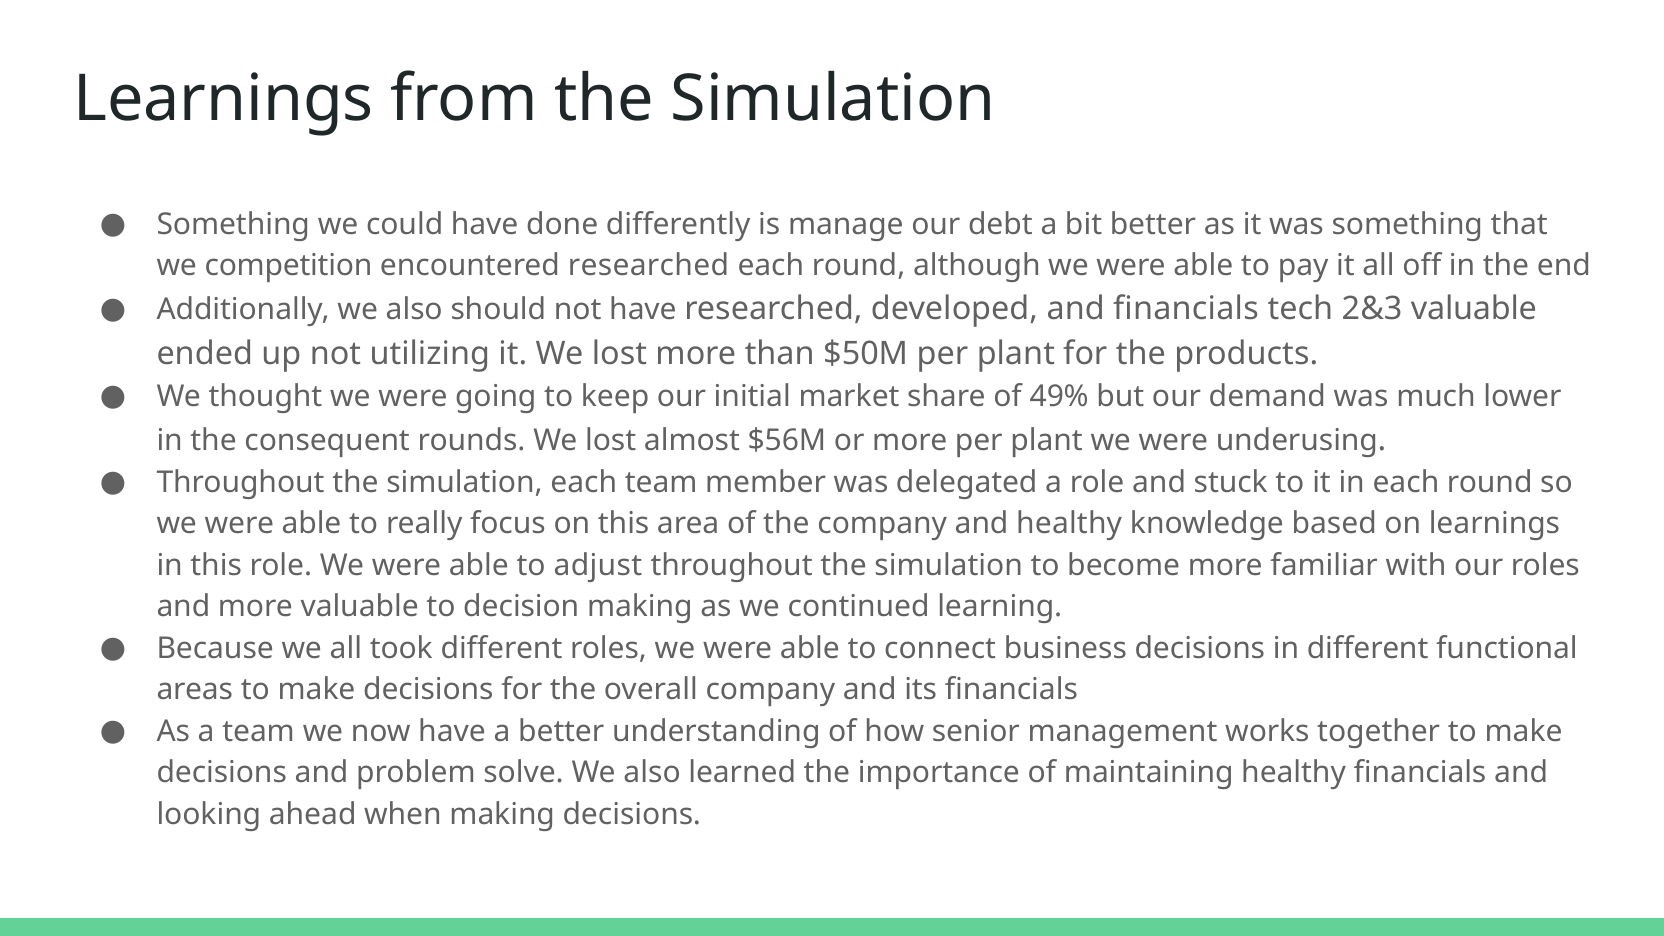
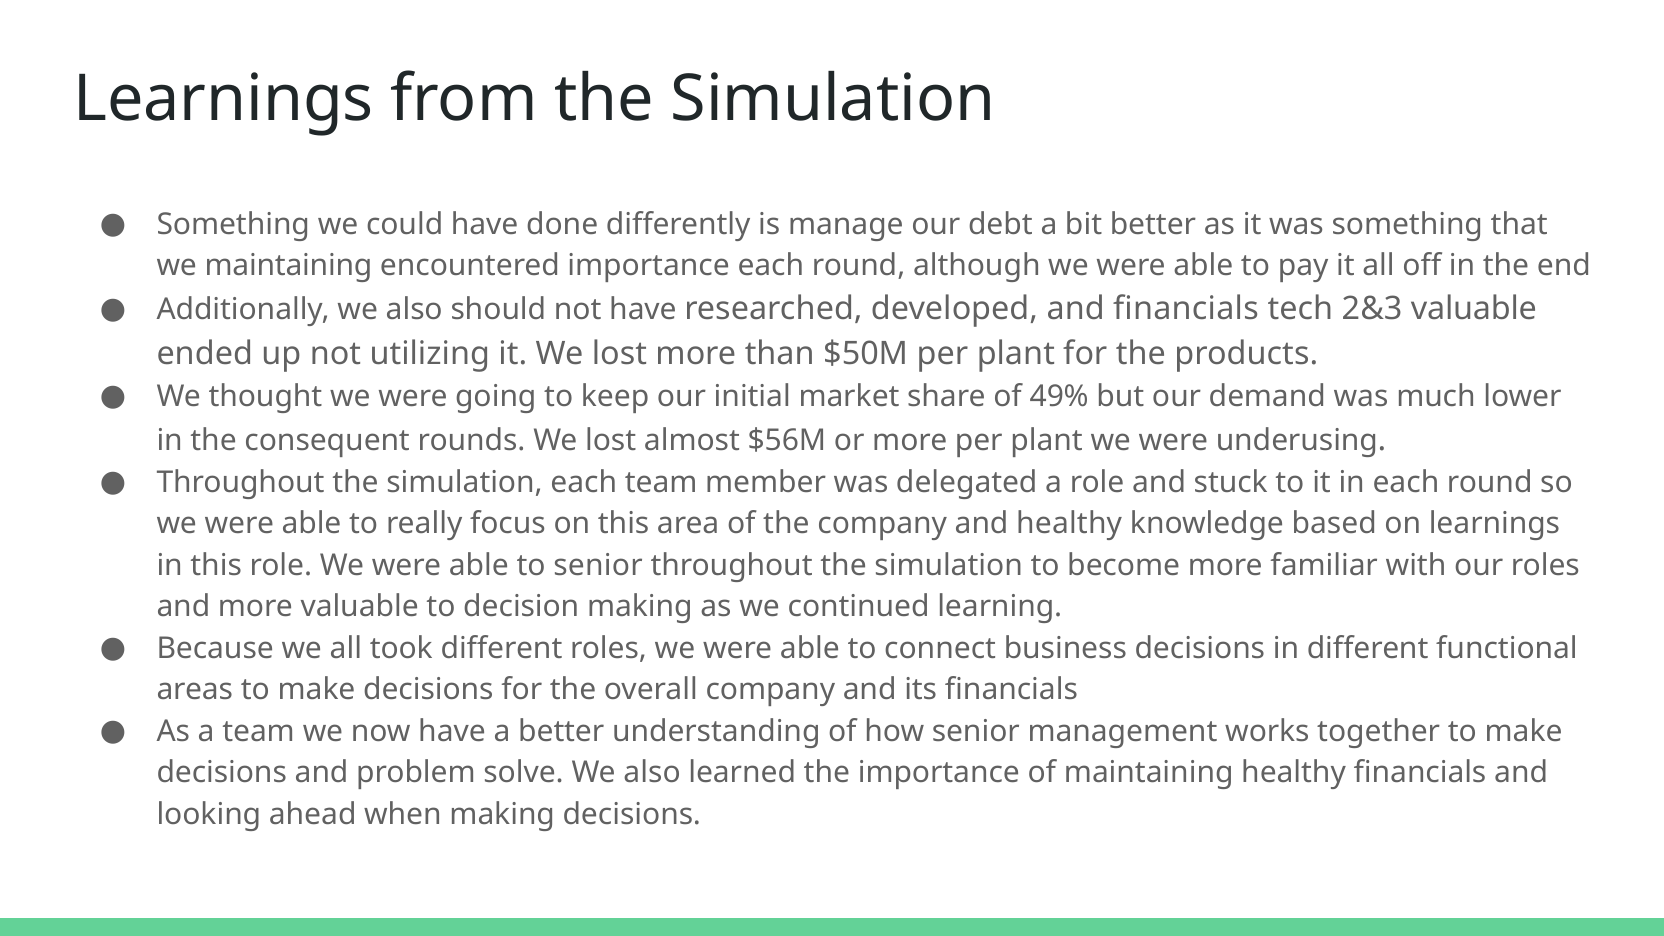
we competition: competition -> maintaining
encountered researched: researched -> importance
to adjust: adjust -> senior
